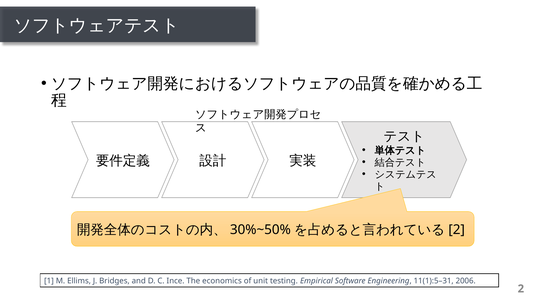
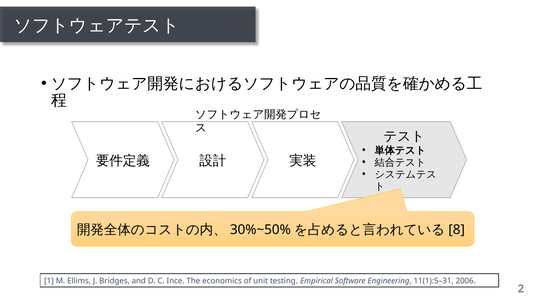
2 at (457, 230): 2 -> 8
